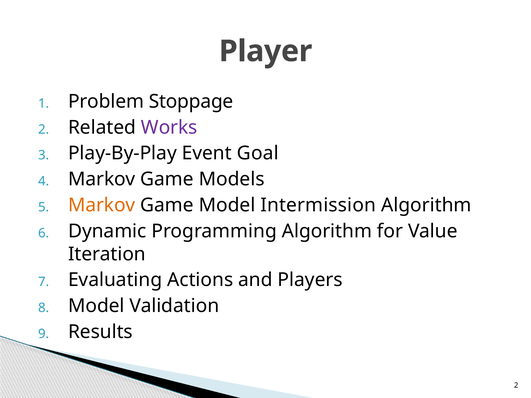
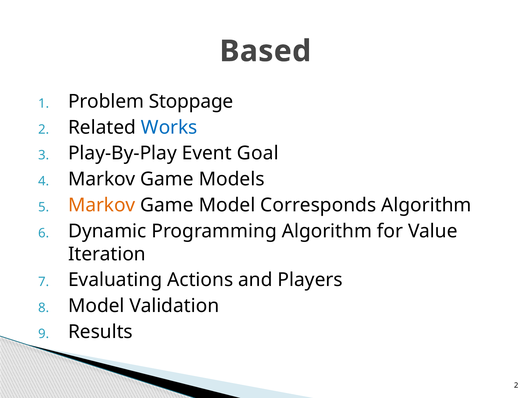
Player: Player -> Based
Works colour: purple -> blue
Intermission: Intermission -> Corresponds
